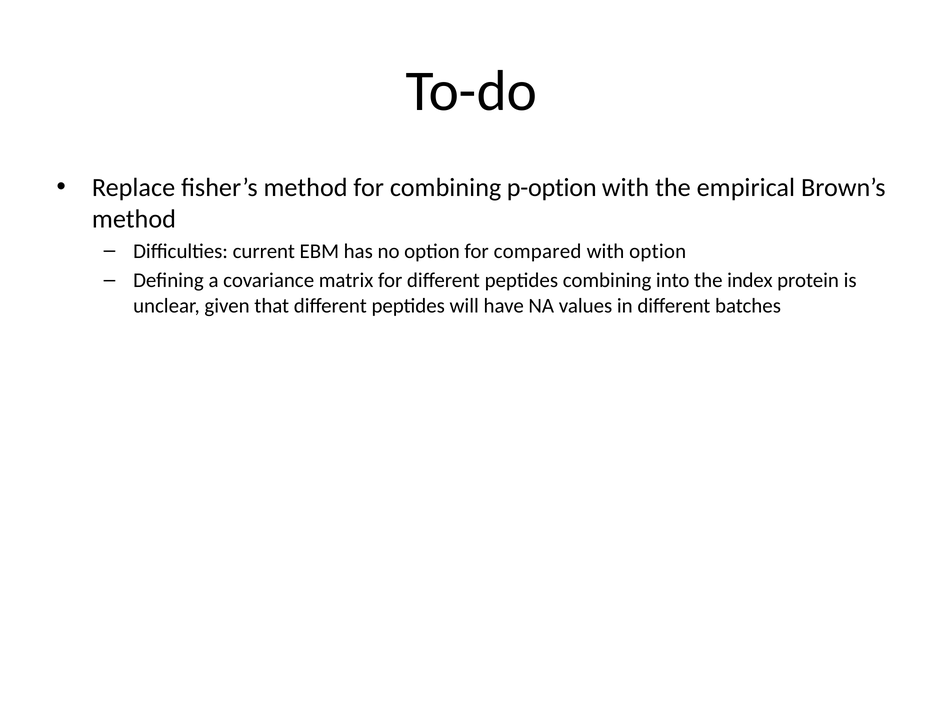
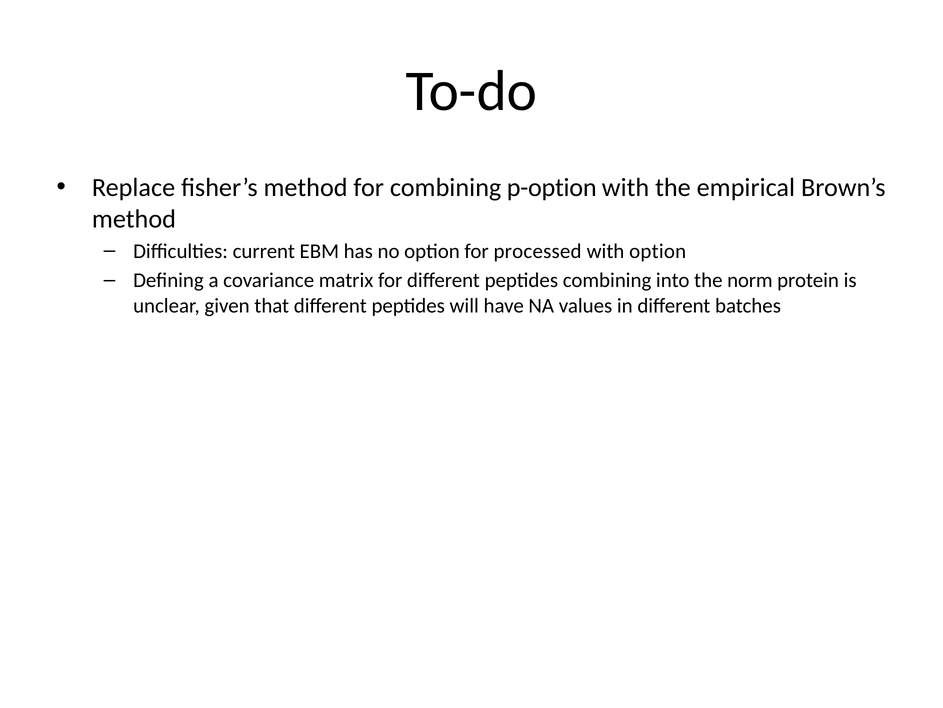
compared: compared -> processed
index: index -> norm
